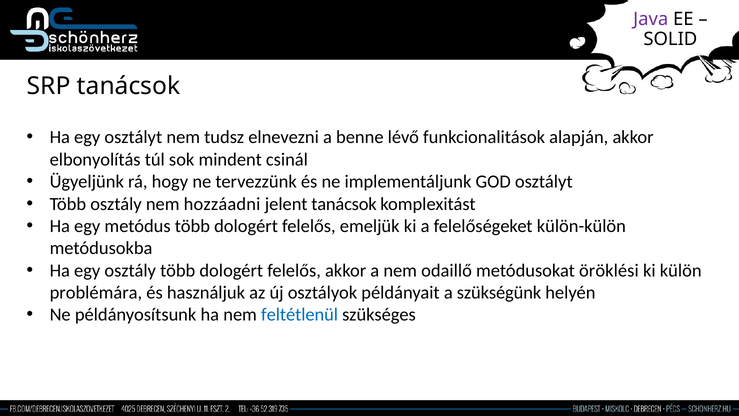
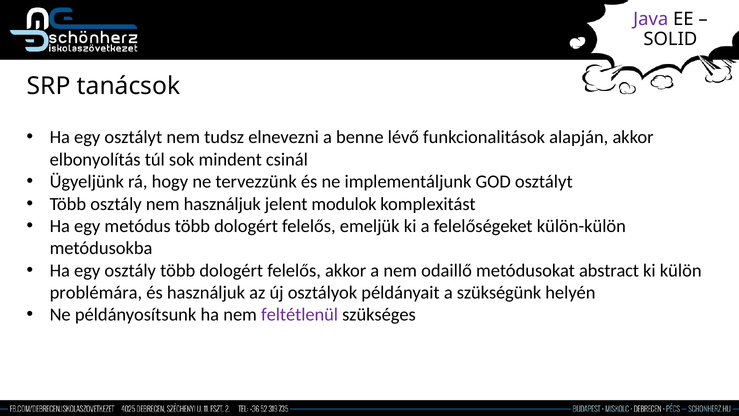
nem hozzáadni: hozzáadni -> használjuk
jelent tanácsok: tanácsok -> modulok
öröklési: öröklési -> abstract
feltétlenül colour: blue -> purple
